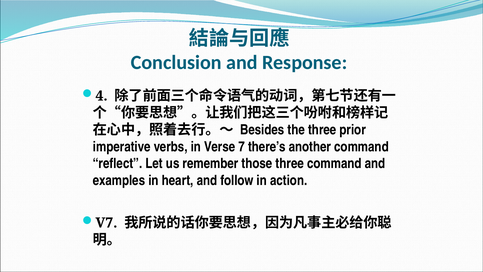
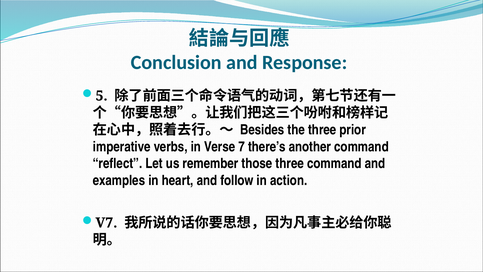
4: 4 -> 5
